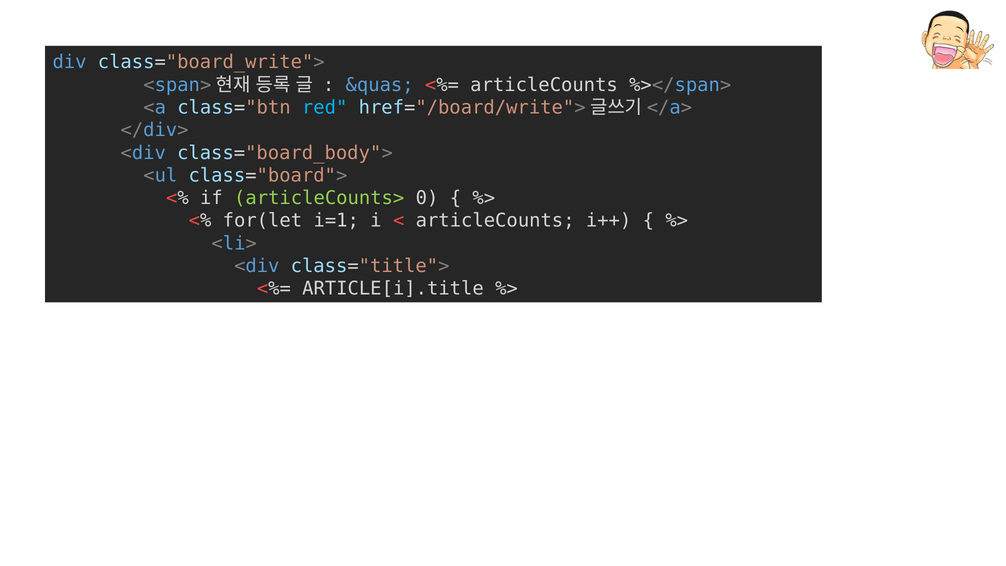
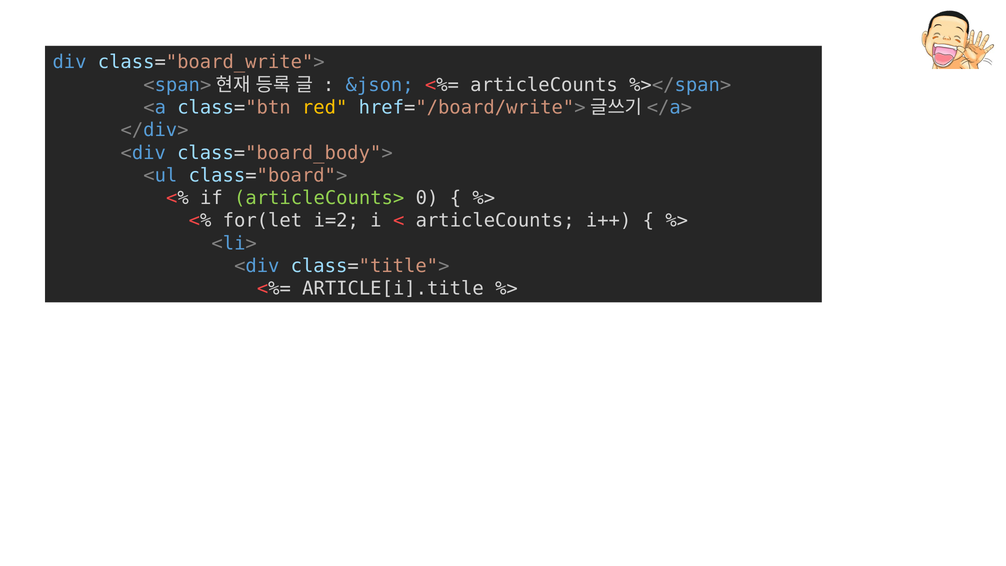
&quas: &quas -> &json
red colour: light blue -> yellow
i=1: i=1 -> i=2
